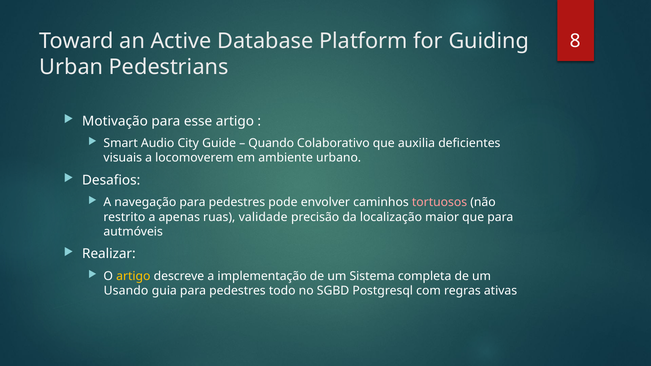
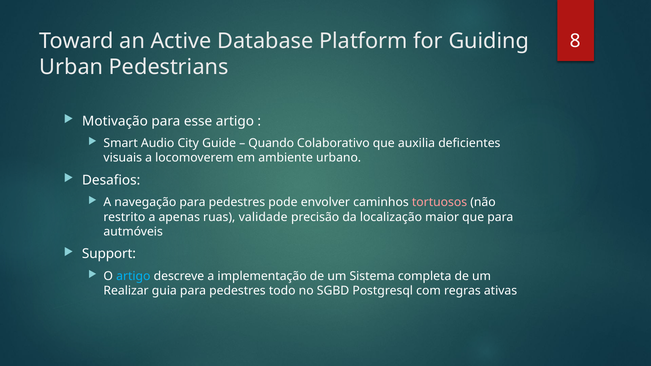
Realizar: Realizar -> Support
artigo at (133, 276) colour: yellow -> light blue
Usando: Usando -> Realizar
